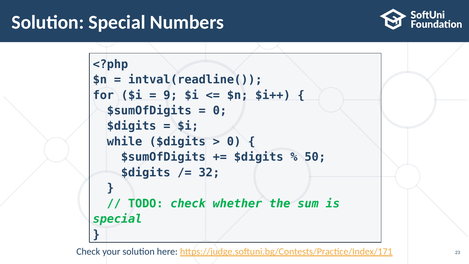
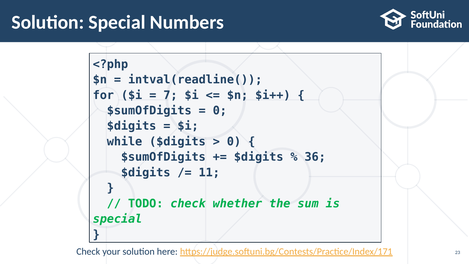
9: 9 -> 7
50: 50 -> 36
32: 32 -> 11
